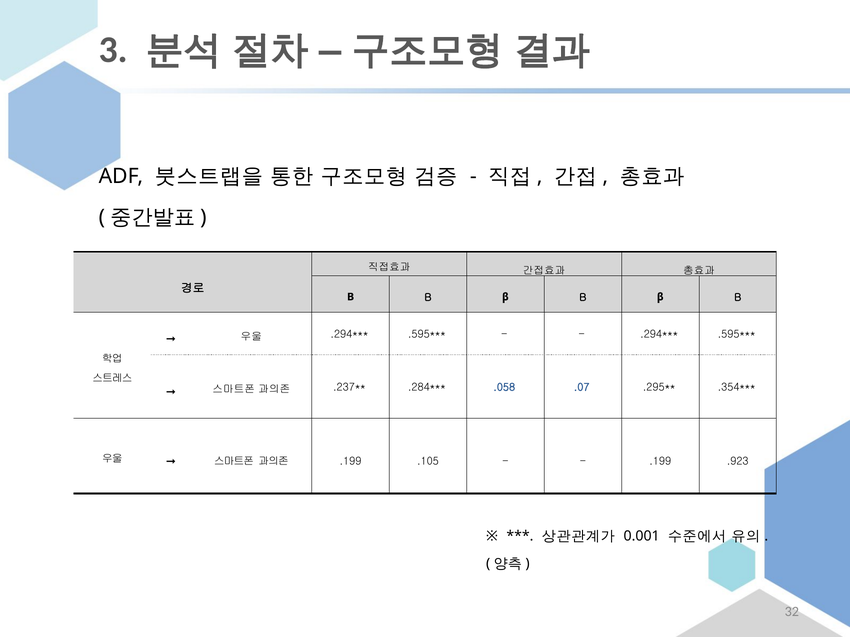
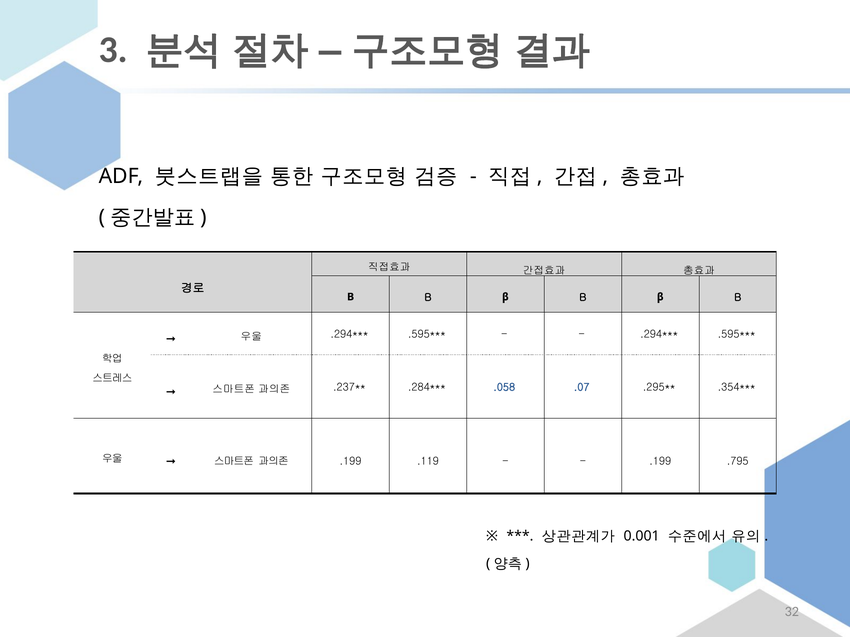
.105: .105 -> .119
.923: .923 -> .795
